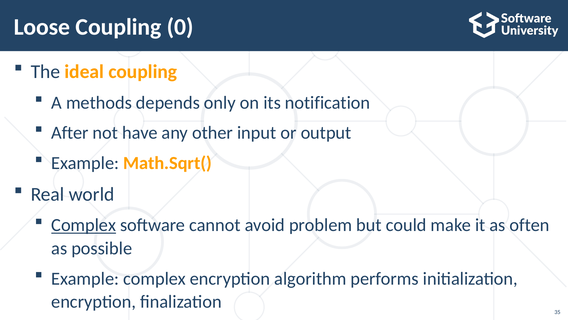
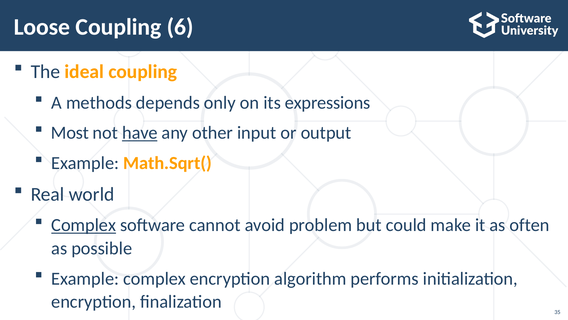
0: 0 -> 6
notification: notification -> expressions
After: After -> Most
have underline: none -> present
